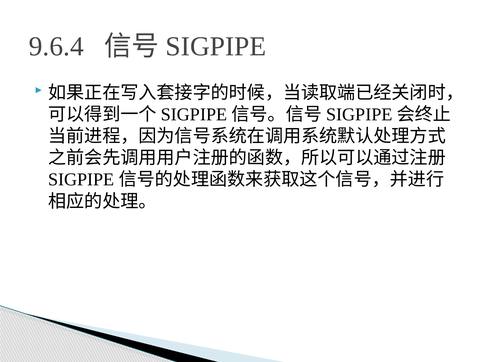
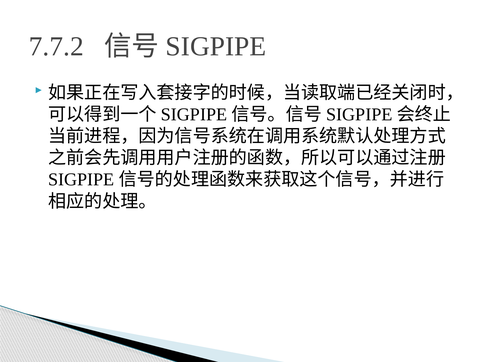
9.6.4: 9.6.4 -> 7.7.2
